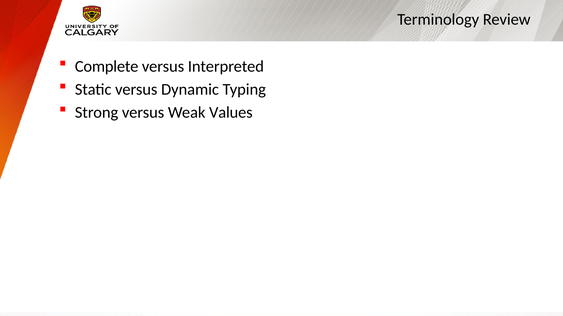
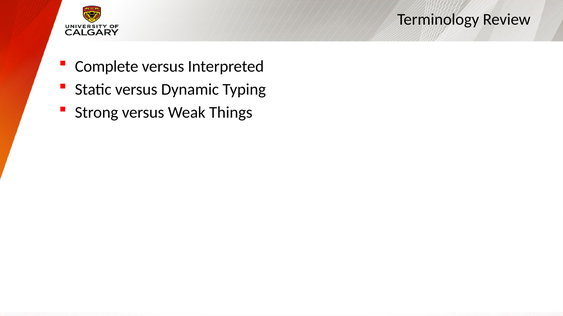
Values: Values -> Things
